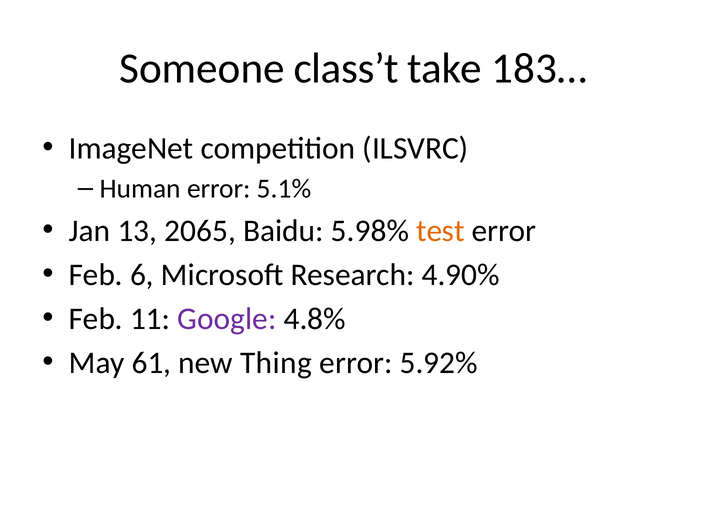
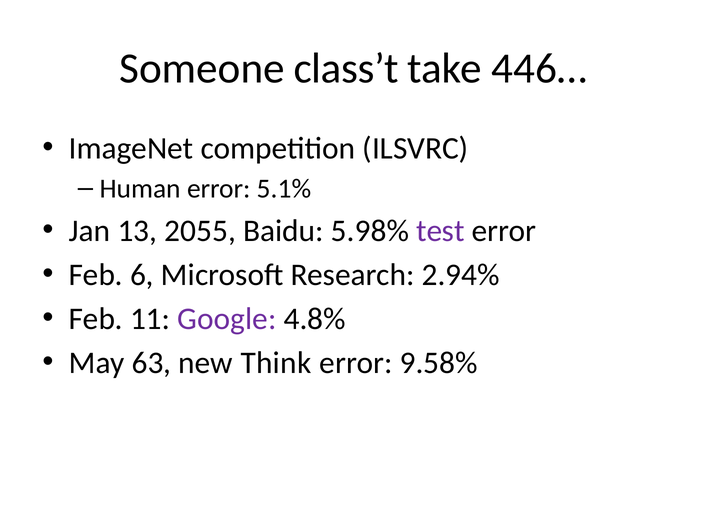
183…: 183… -> 446…
2065: 2065 -> 2055
test colour: orange -> purple
4.90%: 4.90% -> 2.94%
61: 61 -> 63
Thing: Thing -> Think
5.92%: 5.92% -> 9.58%
